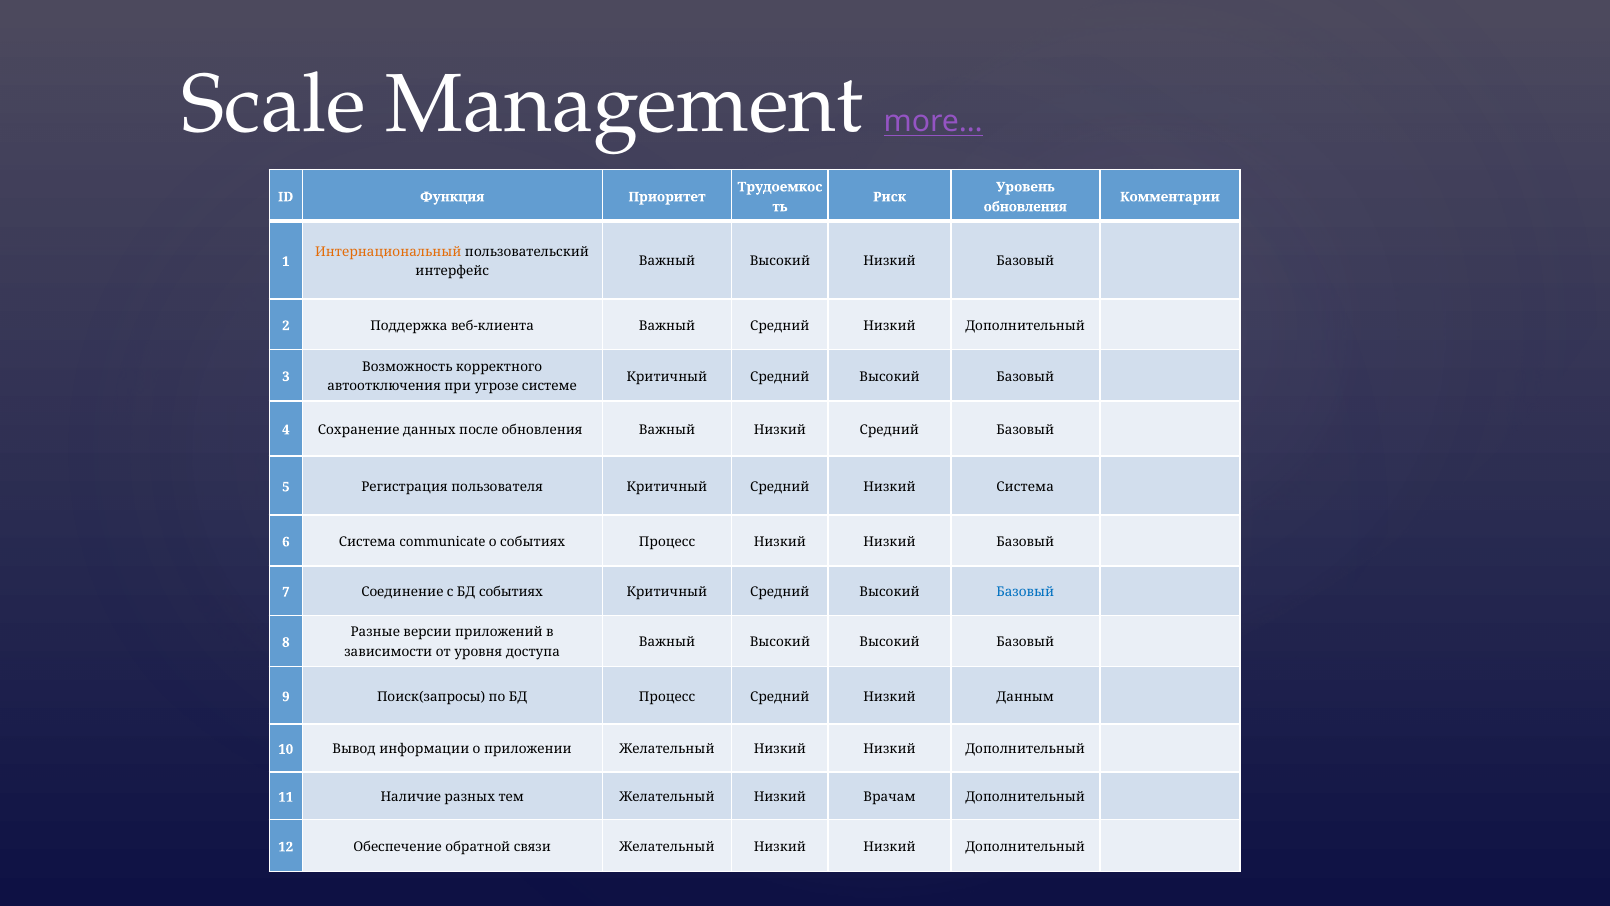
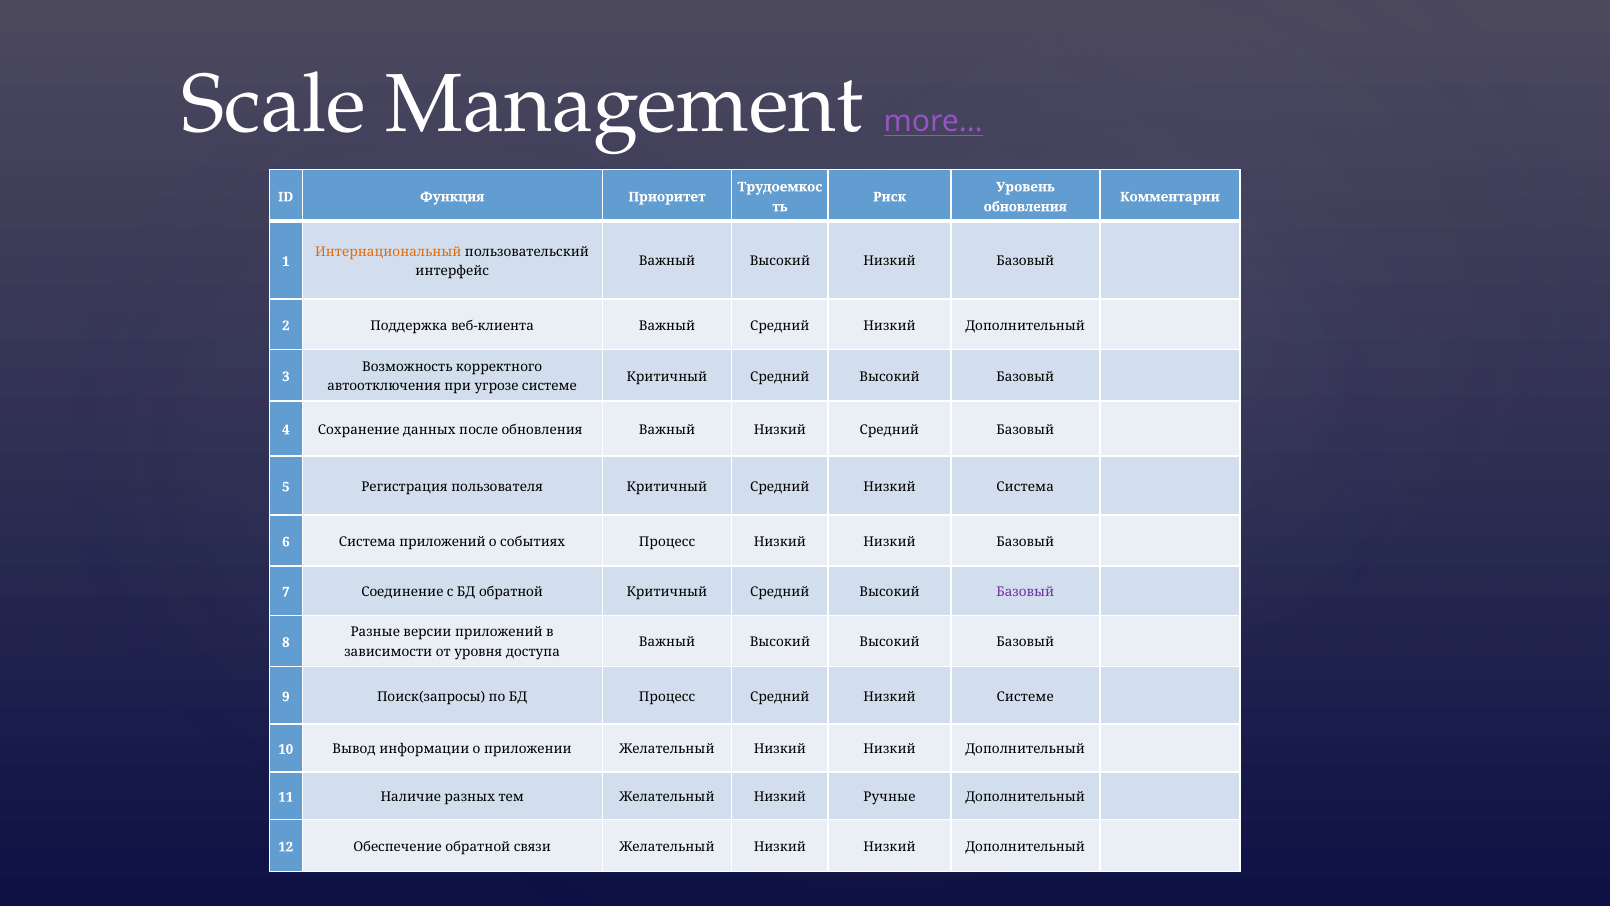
Система communicate: communicate -> приложений
БД событиях: событиях -> обратной
Базовый at (1025, 592) colour: blue -> purple
Низкий Данным: Данным -> Системе
Врачам: Врачам -> Ручные
